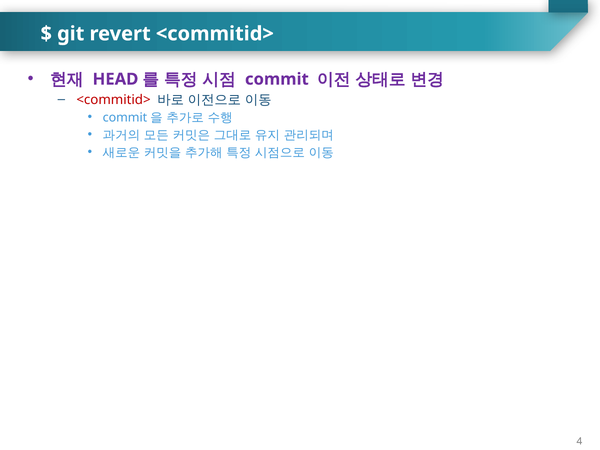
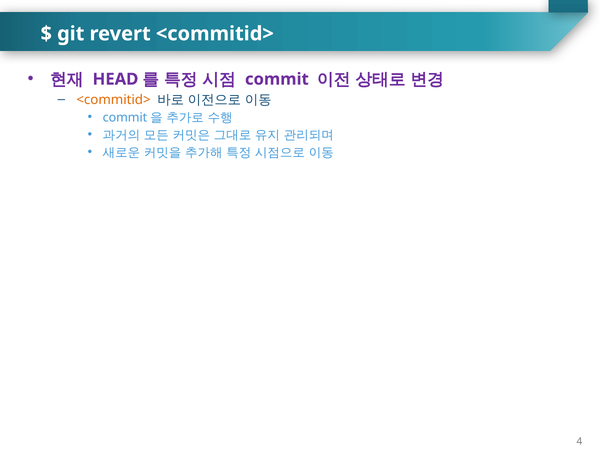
<commitid> at (114, 100) colour: red -> orange
